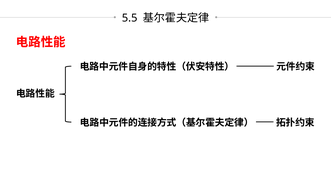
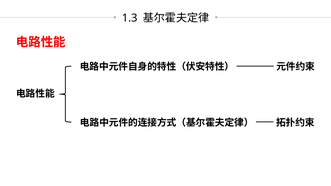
5.5: 5.5 -> 1.3
